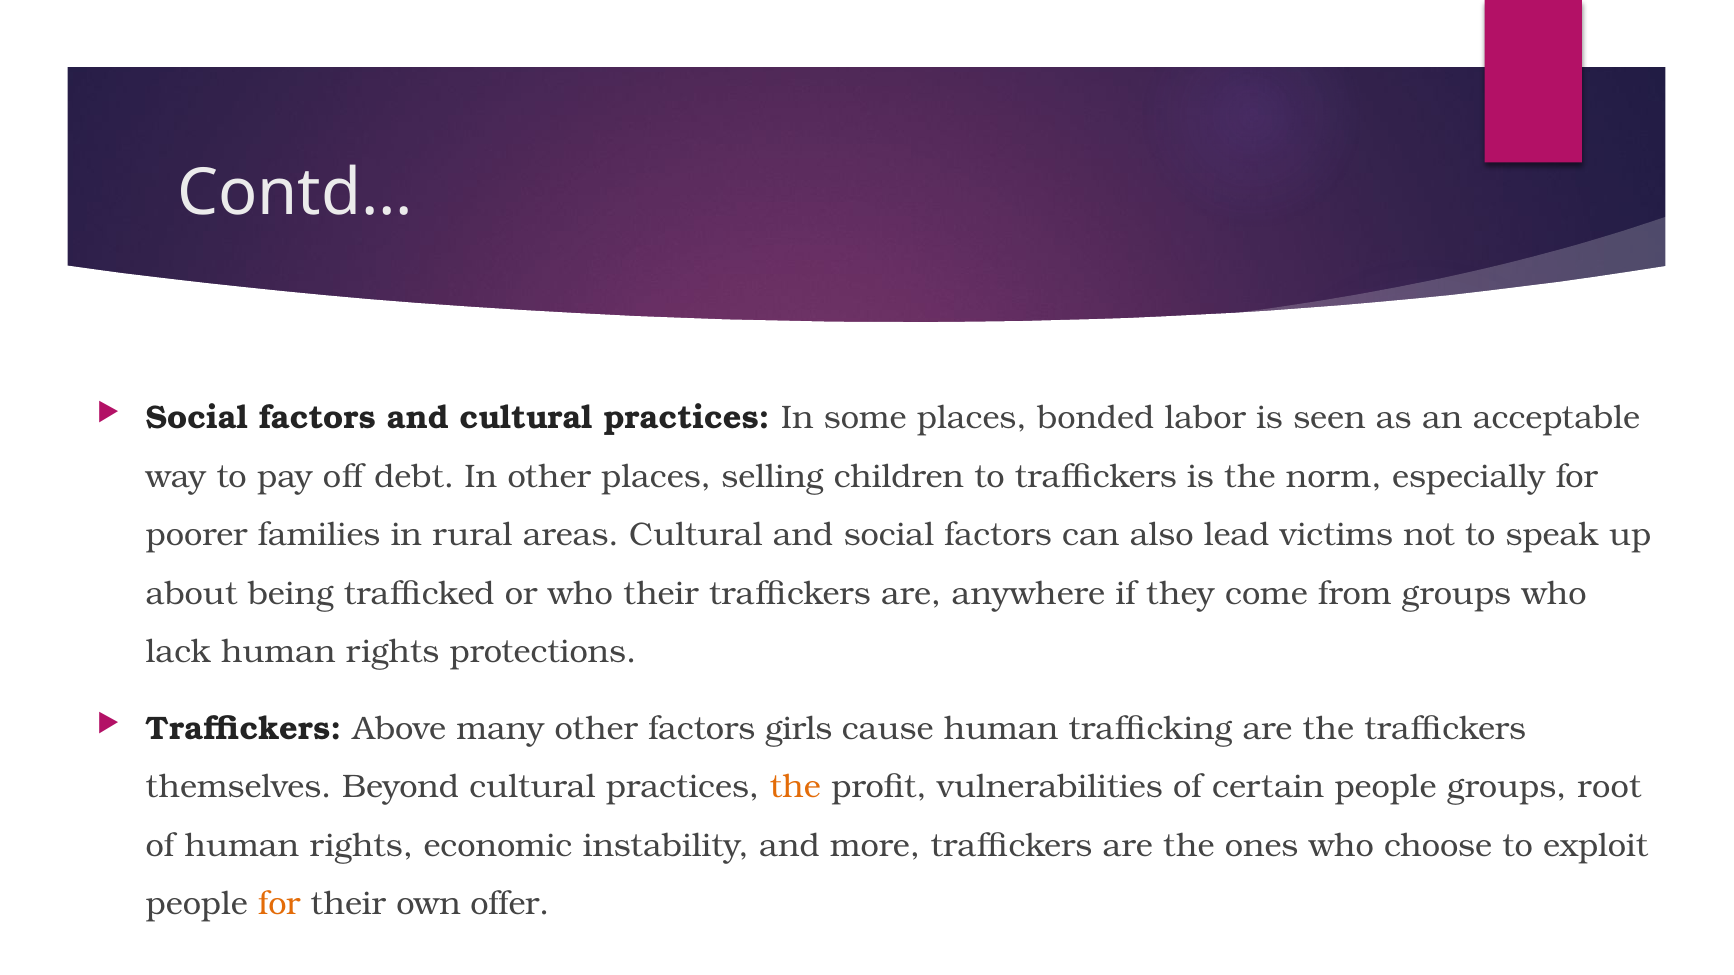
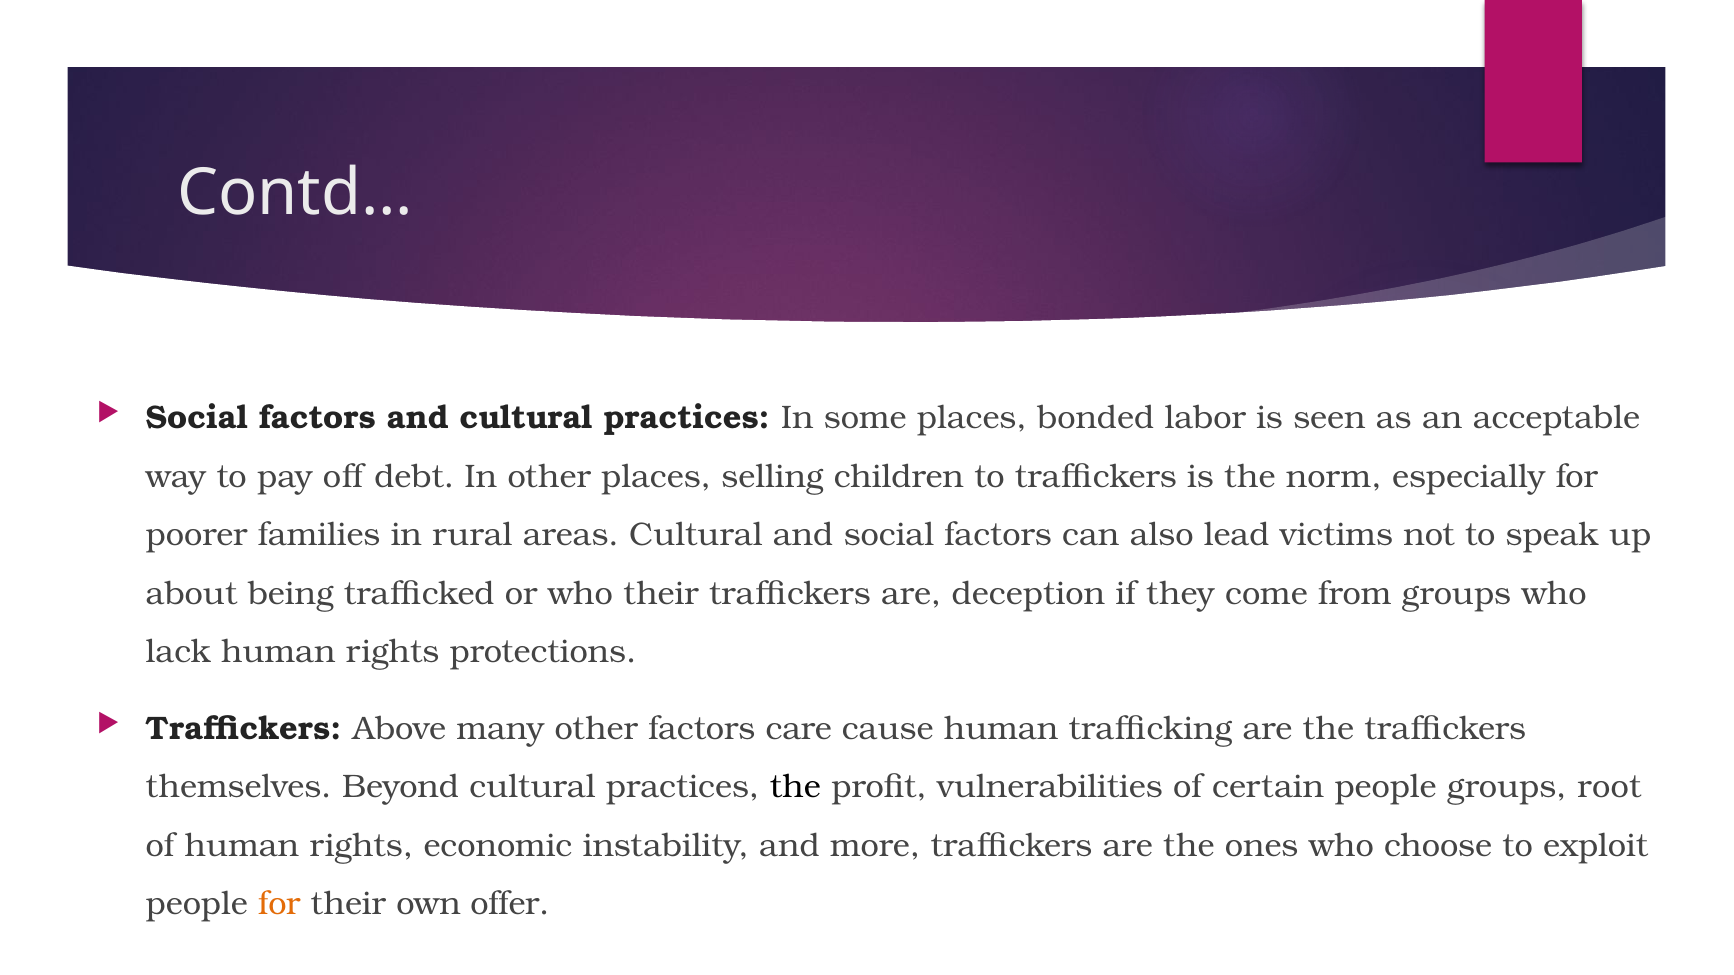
anywhere: anywhere -> deception
girls: girls -> care
the at (795, 787) colour: orange -> black
